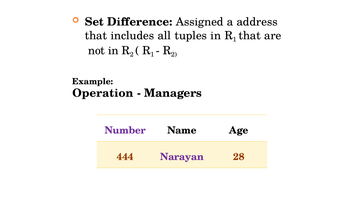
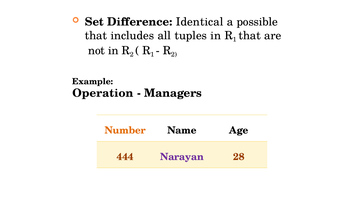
Assigned: Assigned -> Identical
address: address -> possible
Number colour: purple -> orange
